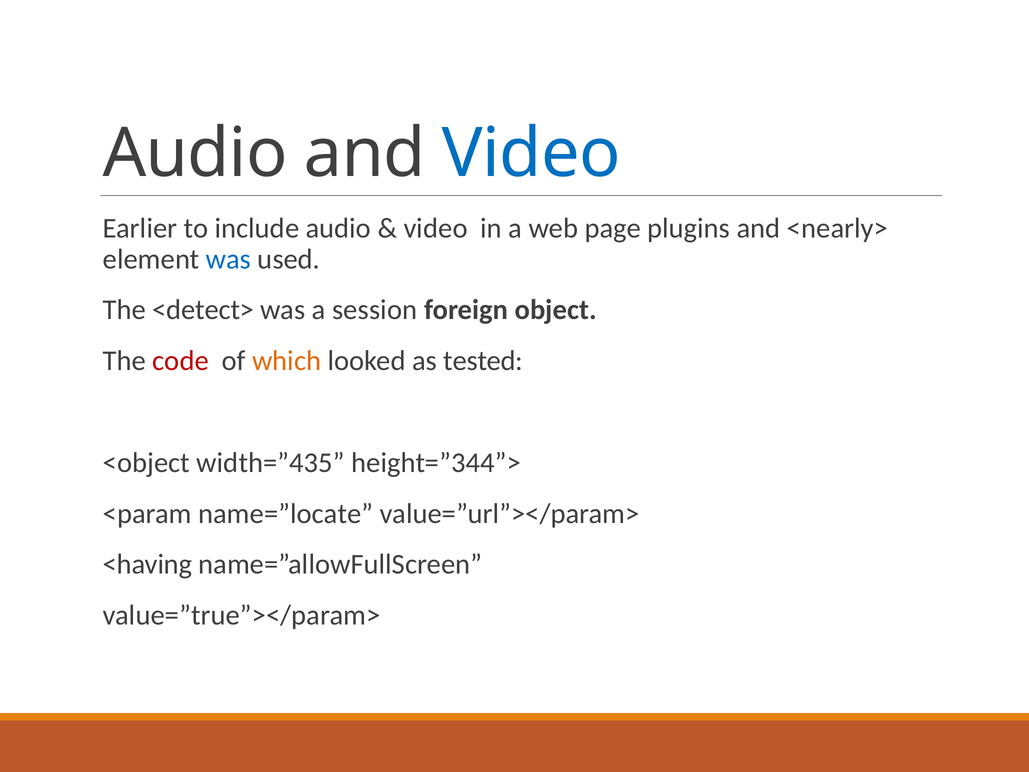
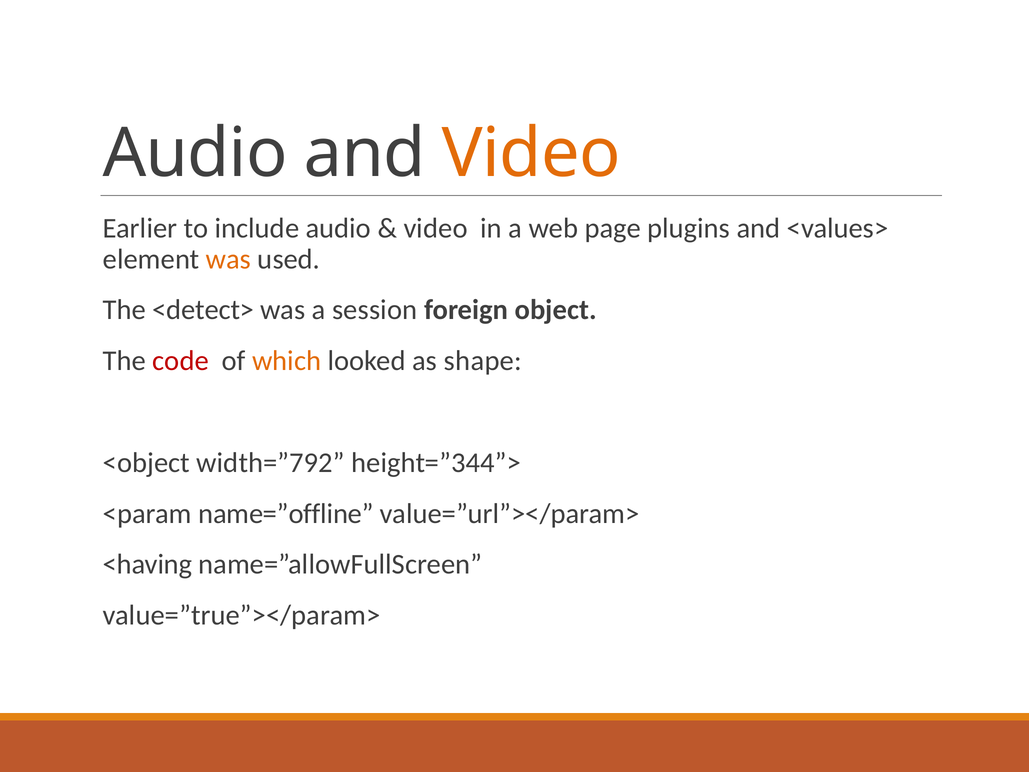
Video at (531, 154) colour: blue -> orange
<nearly>: <nearly> -> <values>
was at (228, 259) colour: blue -> orange
tested: tested -> shape
width=”435: width=”435 -> width=”792
name=”locate: name=”locate -> name=”offline
